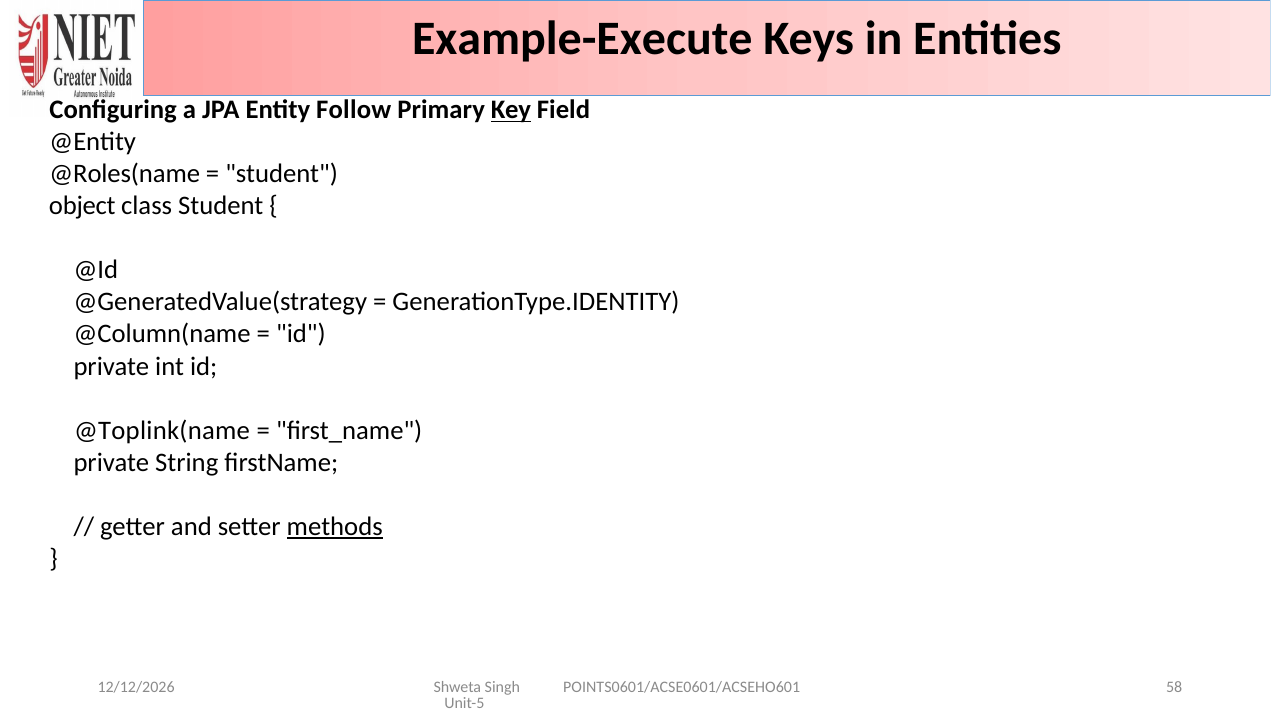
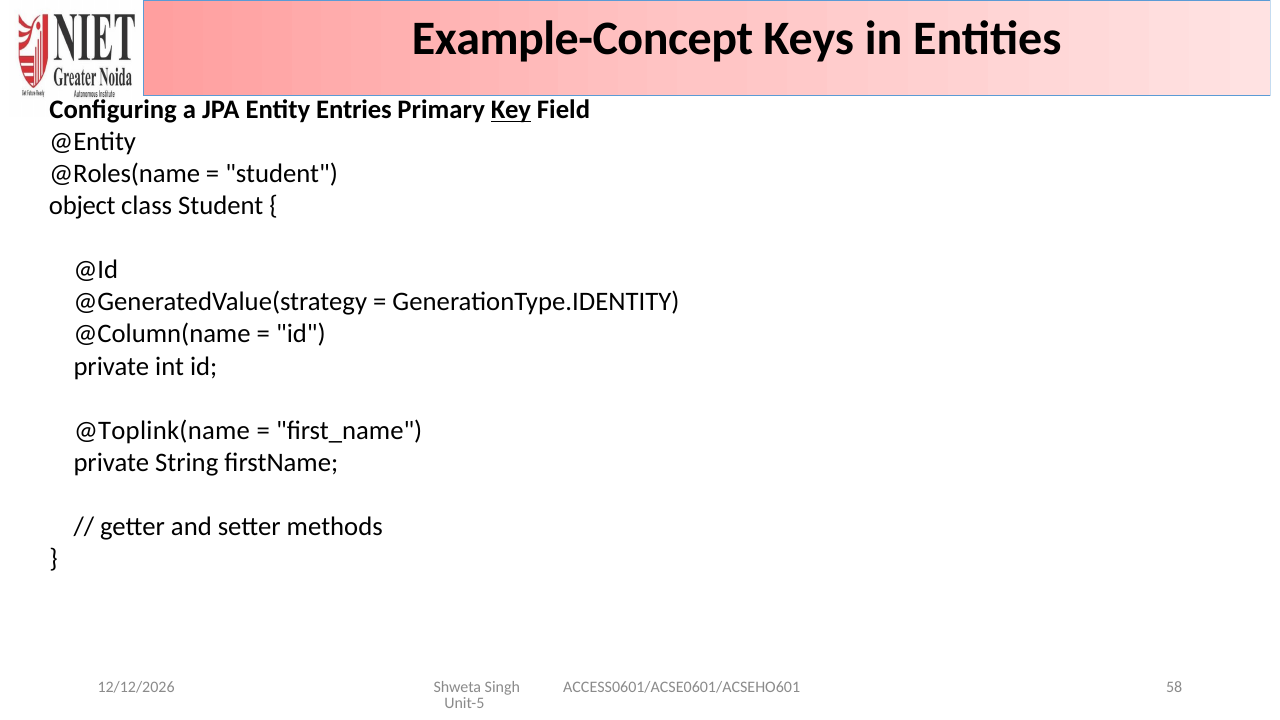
Example-Execute: Example-Execute -> Example-Concept
Follow: Follow -> Entries
methods underline: present -> none
POINTS0601/ACSE0601/ACSEHO601: POINTS0601/ACSE0601/ACSEHO601 -> ACCESS0601/ACSE0601/ACSEHO601
